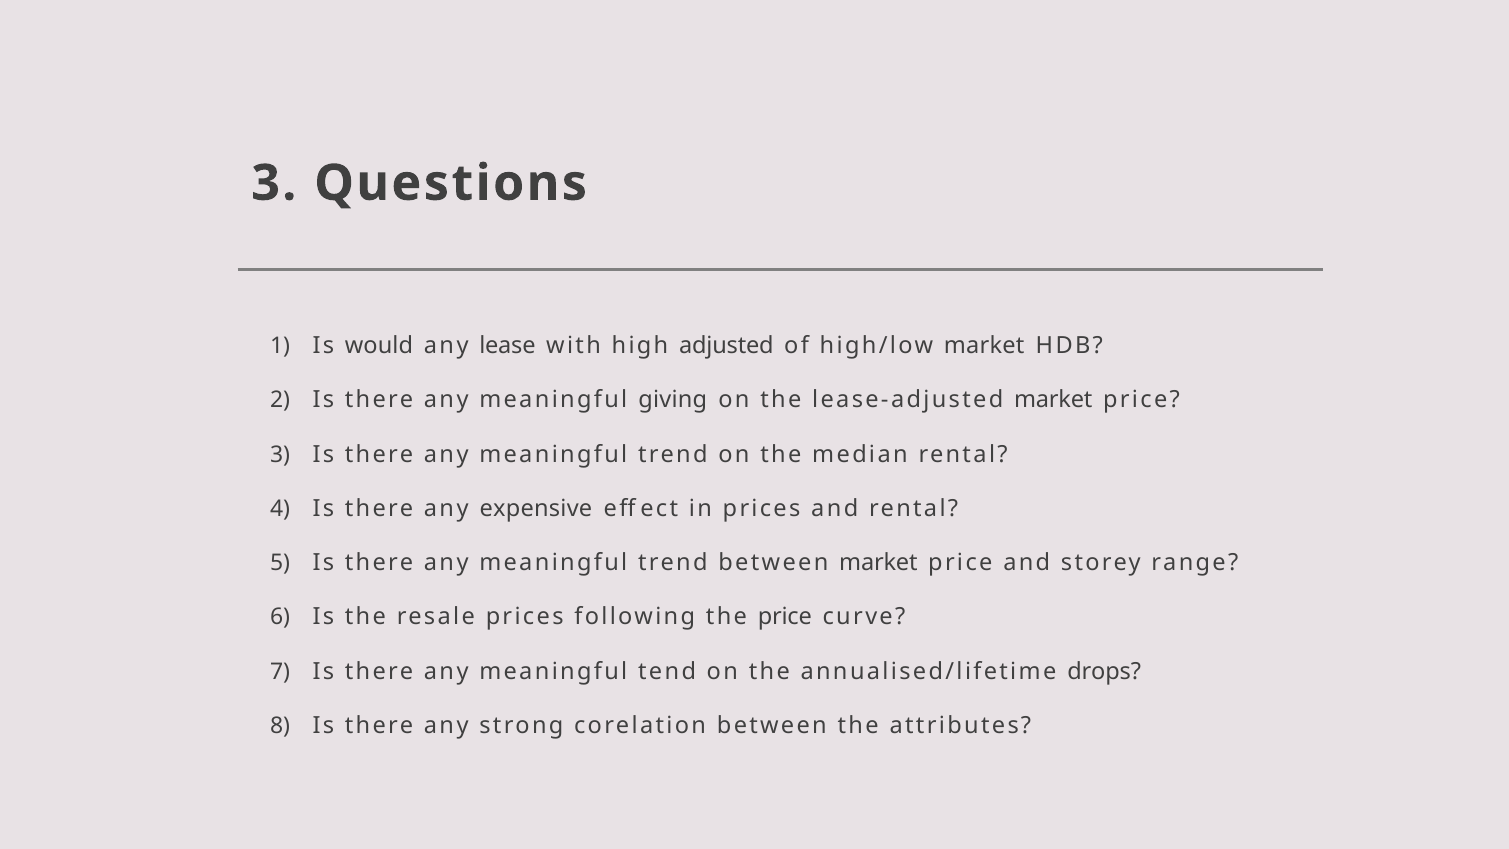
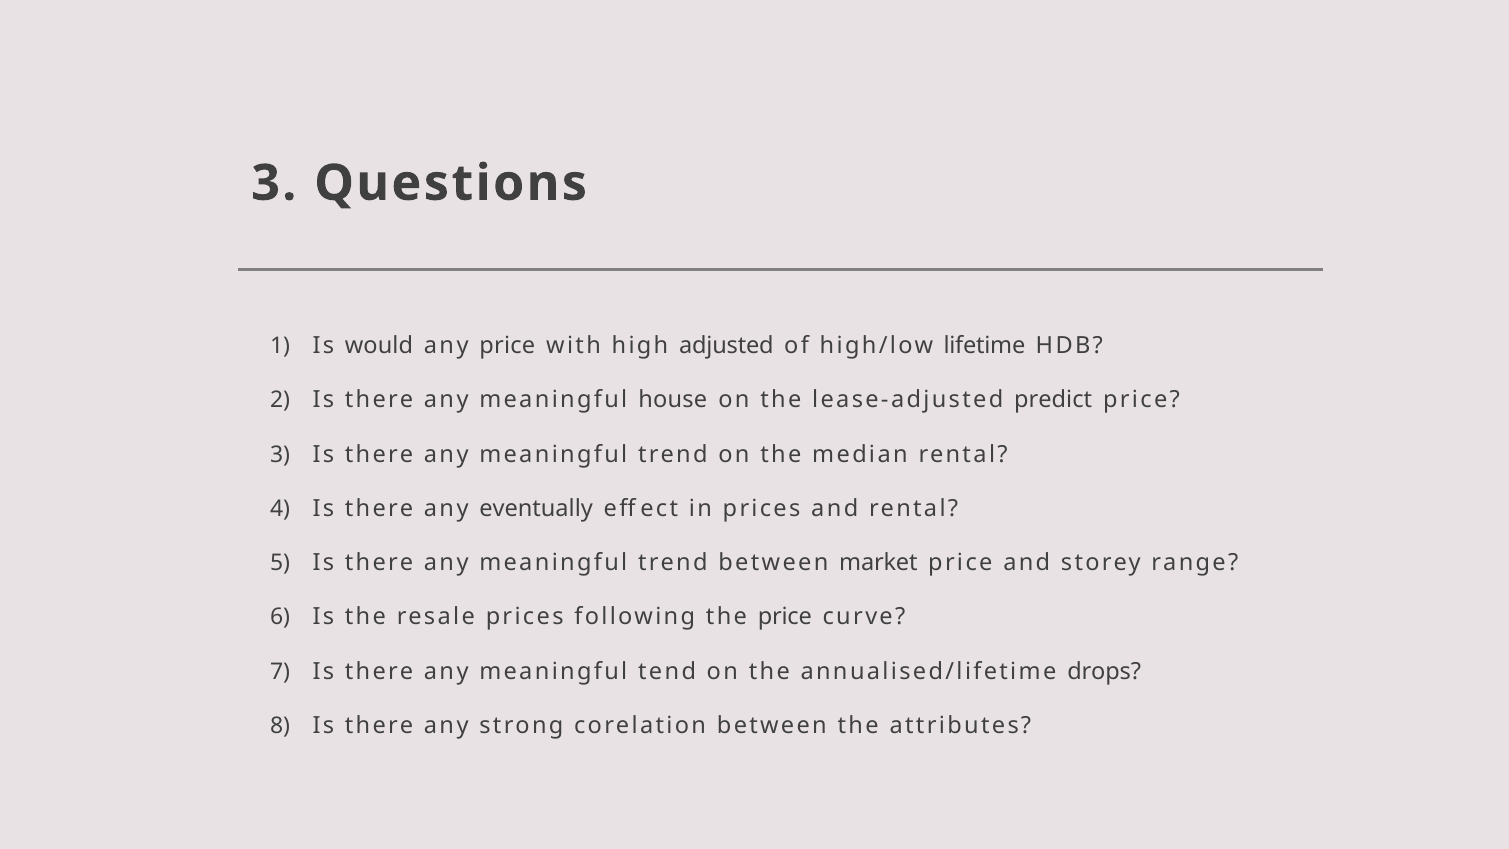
any lease: lease -> price
high/low market: market -> lifetime
giving: giving -> house
lease-adjusted market: market -> predict
expensive: expensive -> eventually
